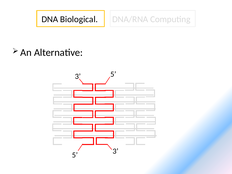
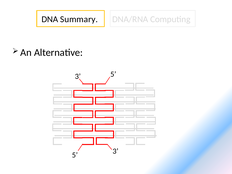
Biological: Biological -> Summary
